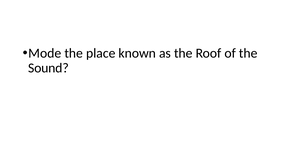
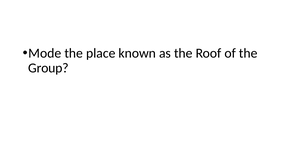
Sound: Sound -> Group
